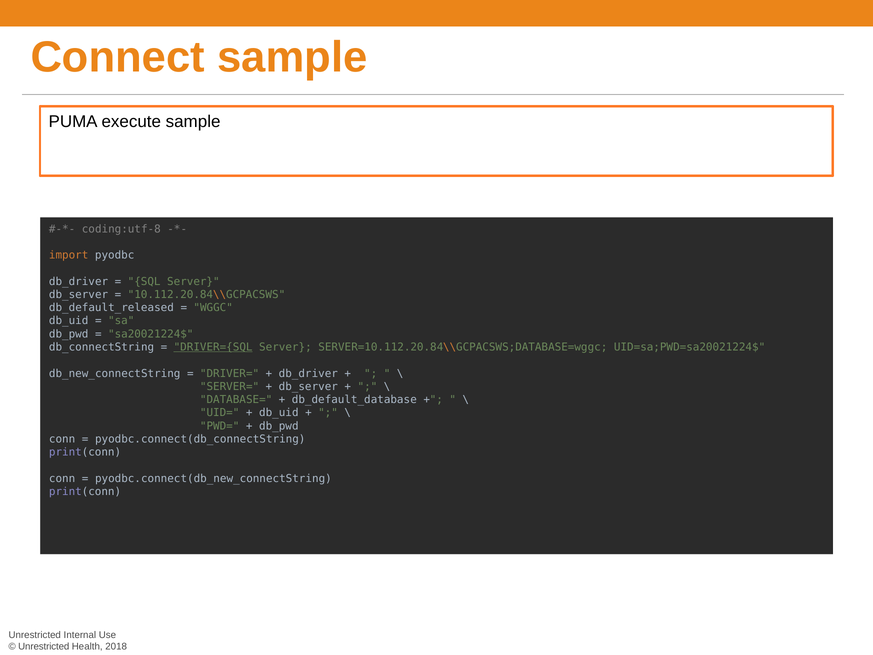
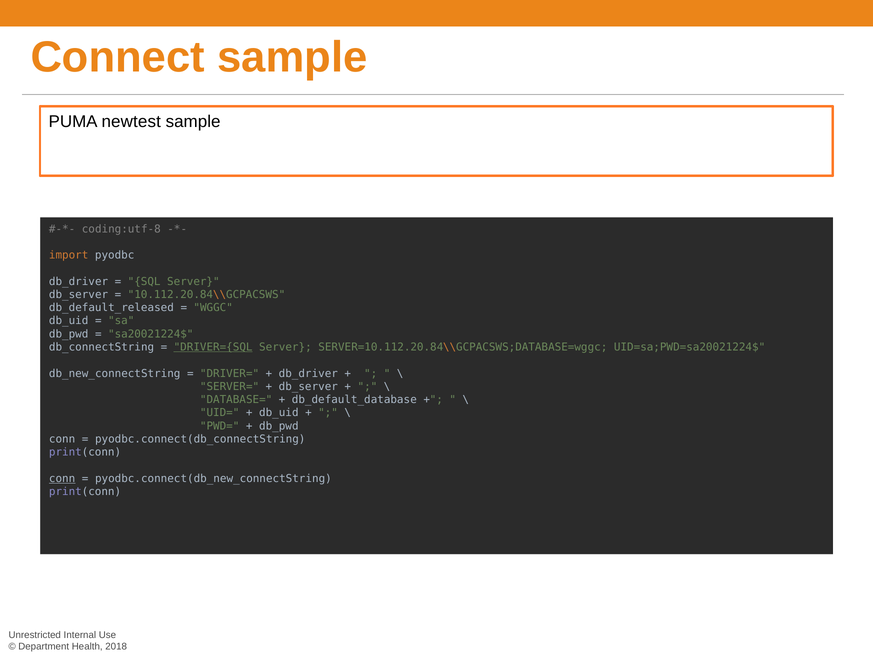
execute: execute -> newtest
conn at (62, 478) underline: none -> present
Unrestricted at (44, 647): Unrestricted -> Department
